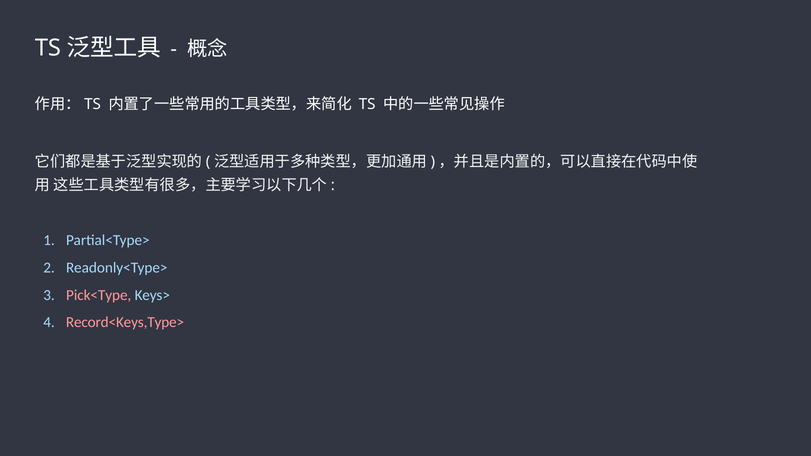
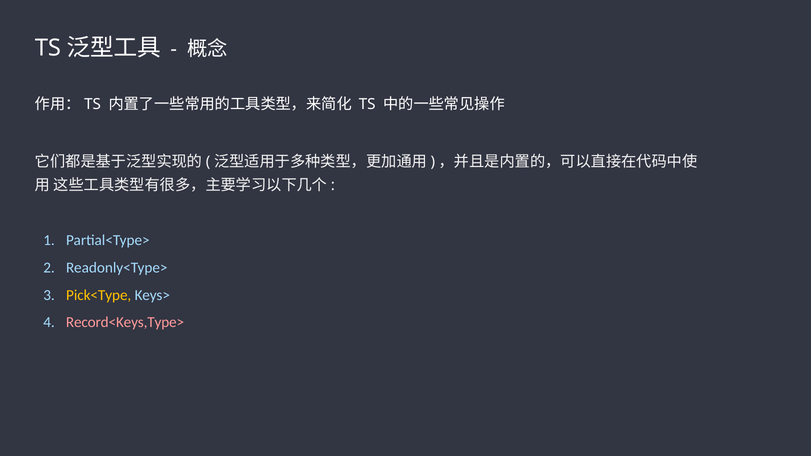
Pick<Type colour: pink -> yellow
